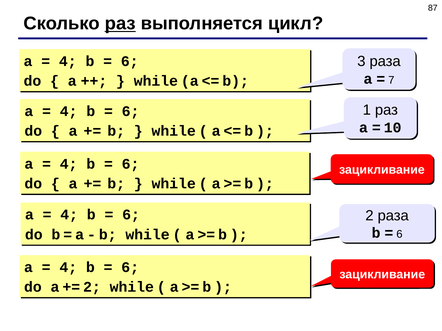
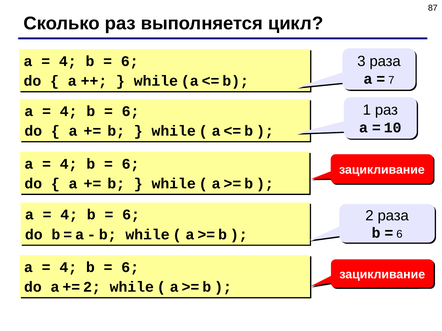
раз at (120, 24) underline: present -> none
